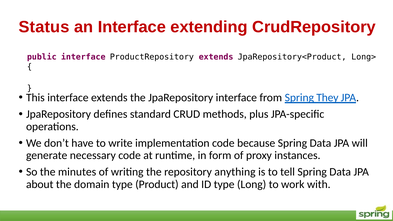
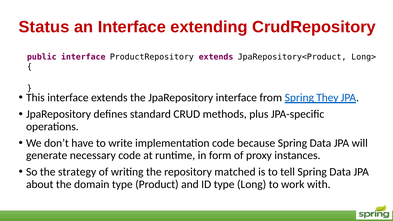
minutes: minutes -> strategy
anything: anything -> matched
